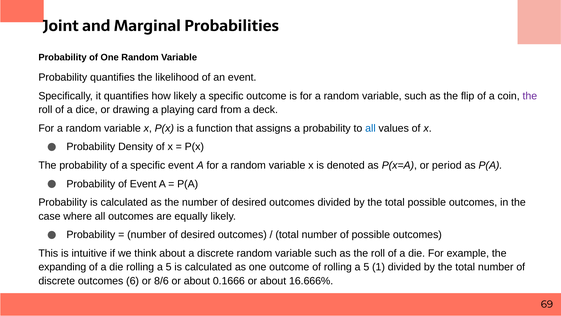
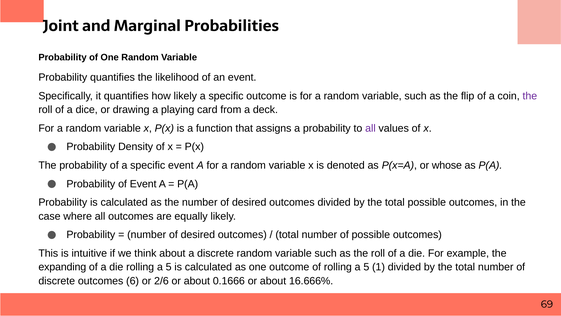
all at (370, 128) colour: blue -> purple
period: period -> whose
8/6: 8/6 -> 2/6
